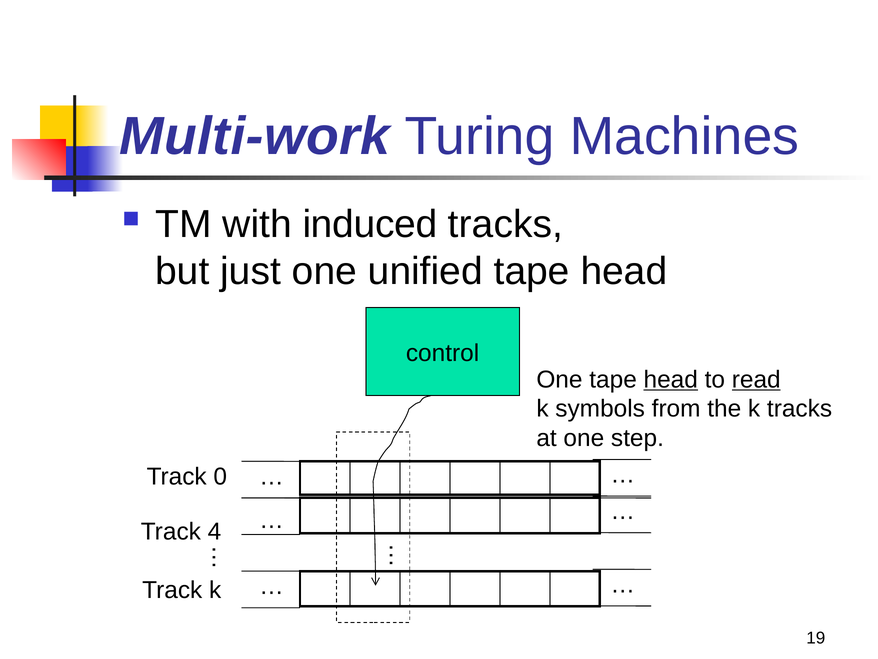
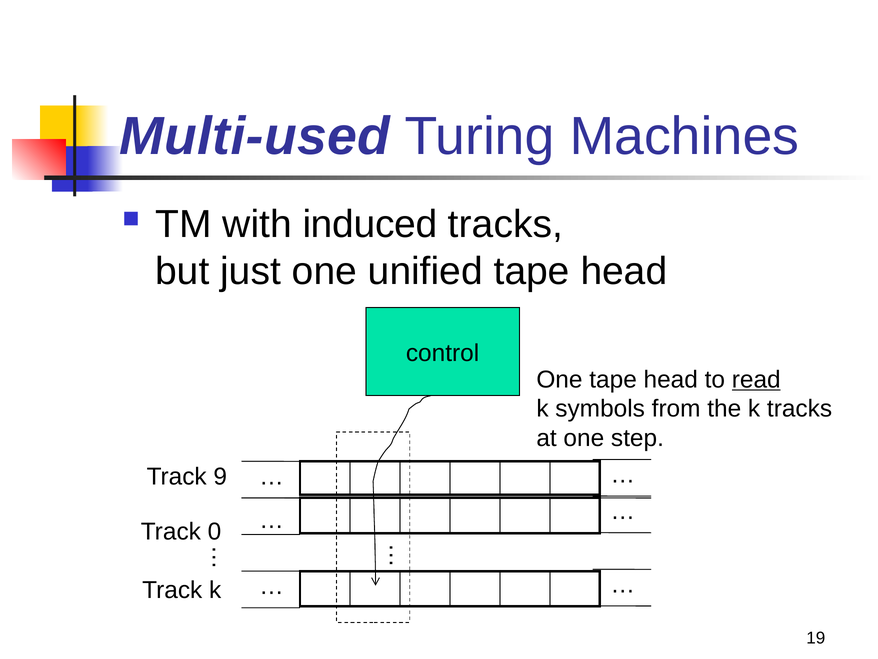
Multi-work: Multi-work -> Multi-used
head at (671, 379) underline: present -> none
0: 0 -> 9
4: 4 -> 0
